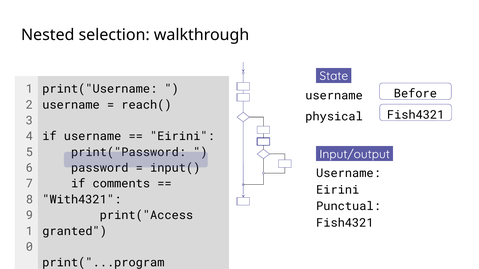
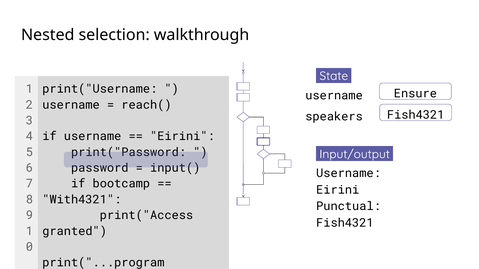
Before: Before -> Ensure
physical: physical -> speakers
comments: comments -> bootcamp
